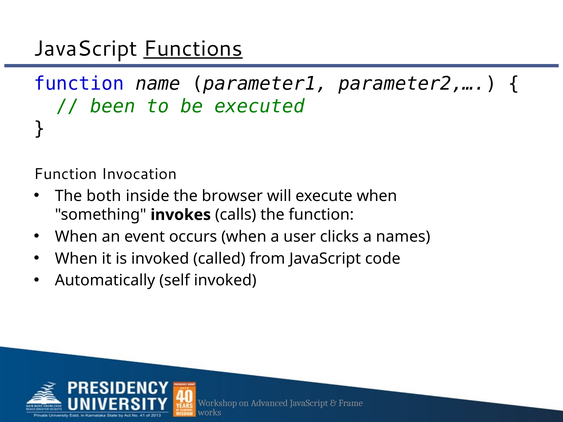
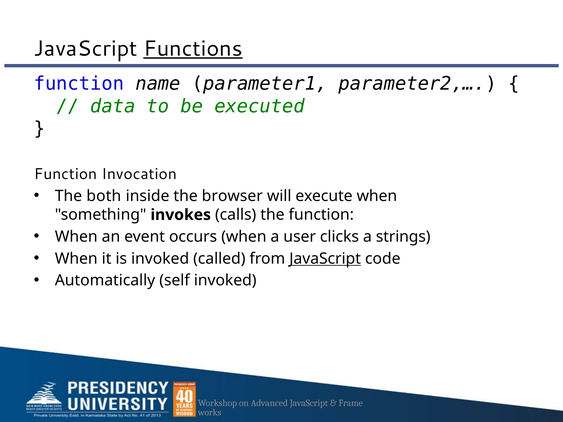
been: been -> data
names: names -> strings
JavaScript at (325, 259) underline: none -> present
